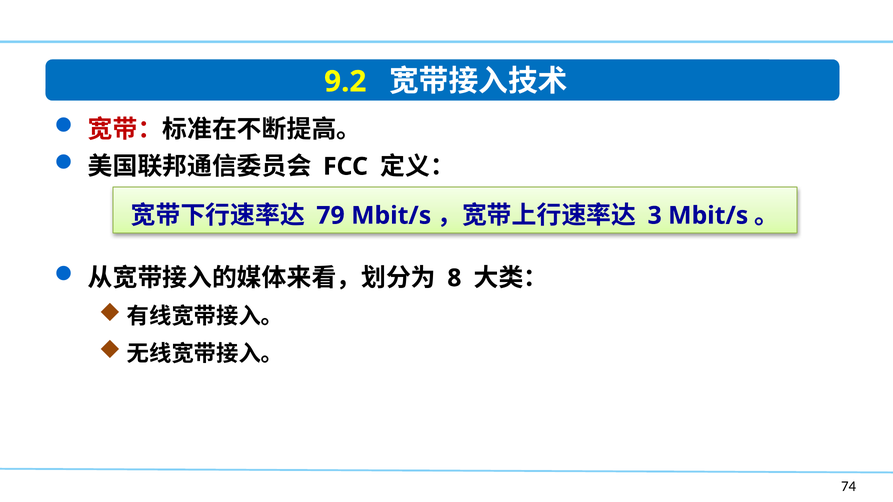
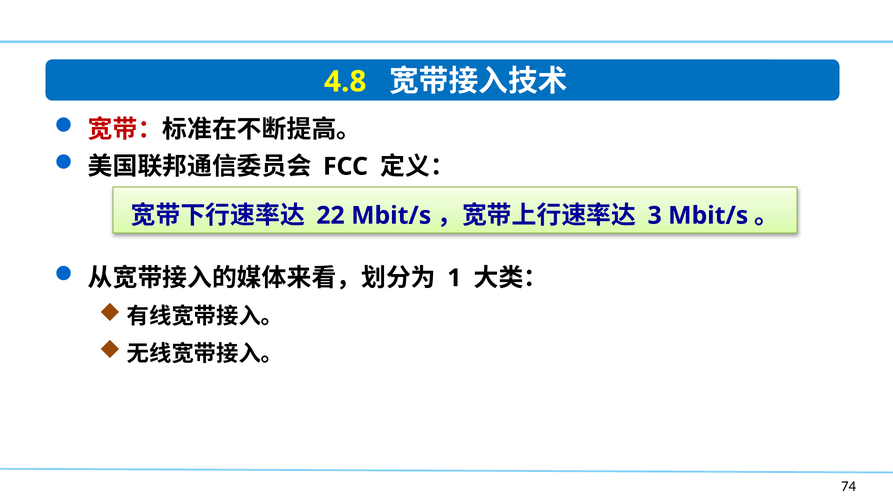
9.2: 9.2 -> 4.8
79: 79 -> 22
8: 8 -> 1
